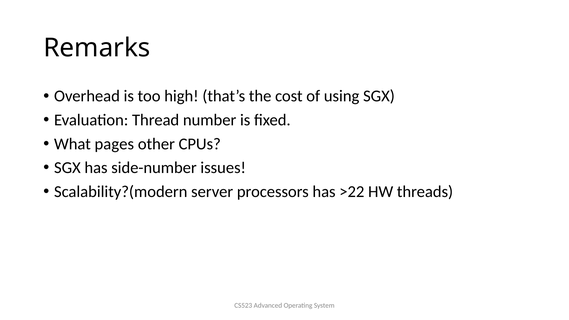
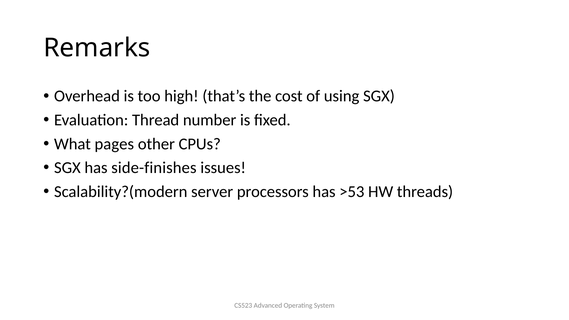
side-number: side-number -> side-finishes
>22: >22 -> >53
